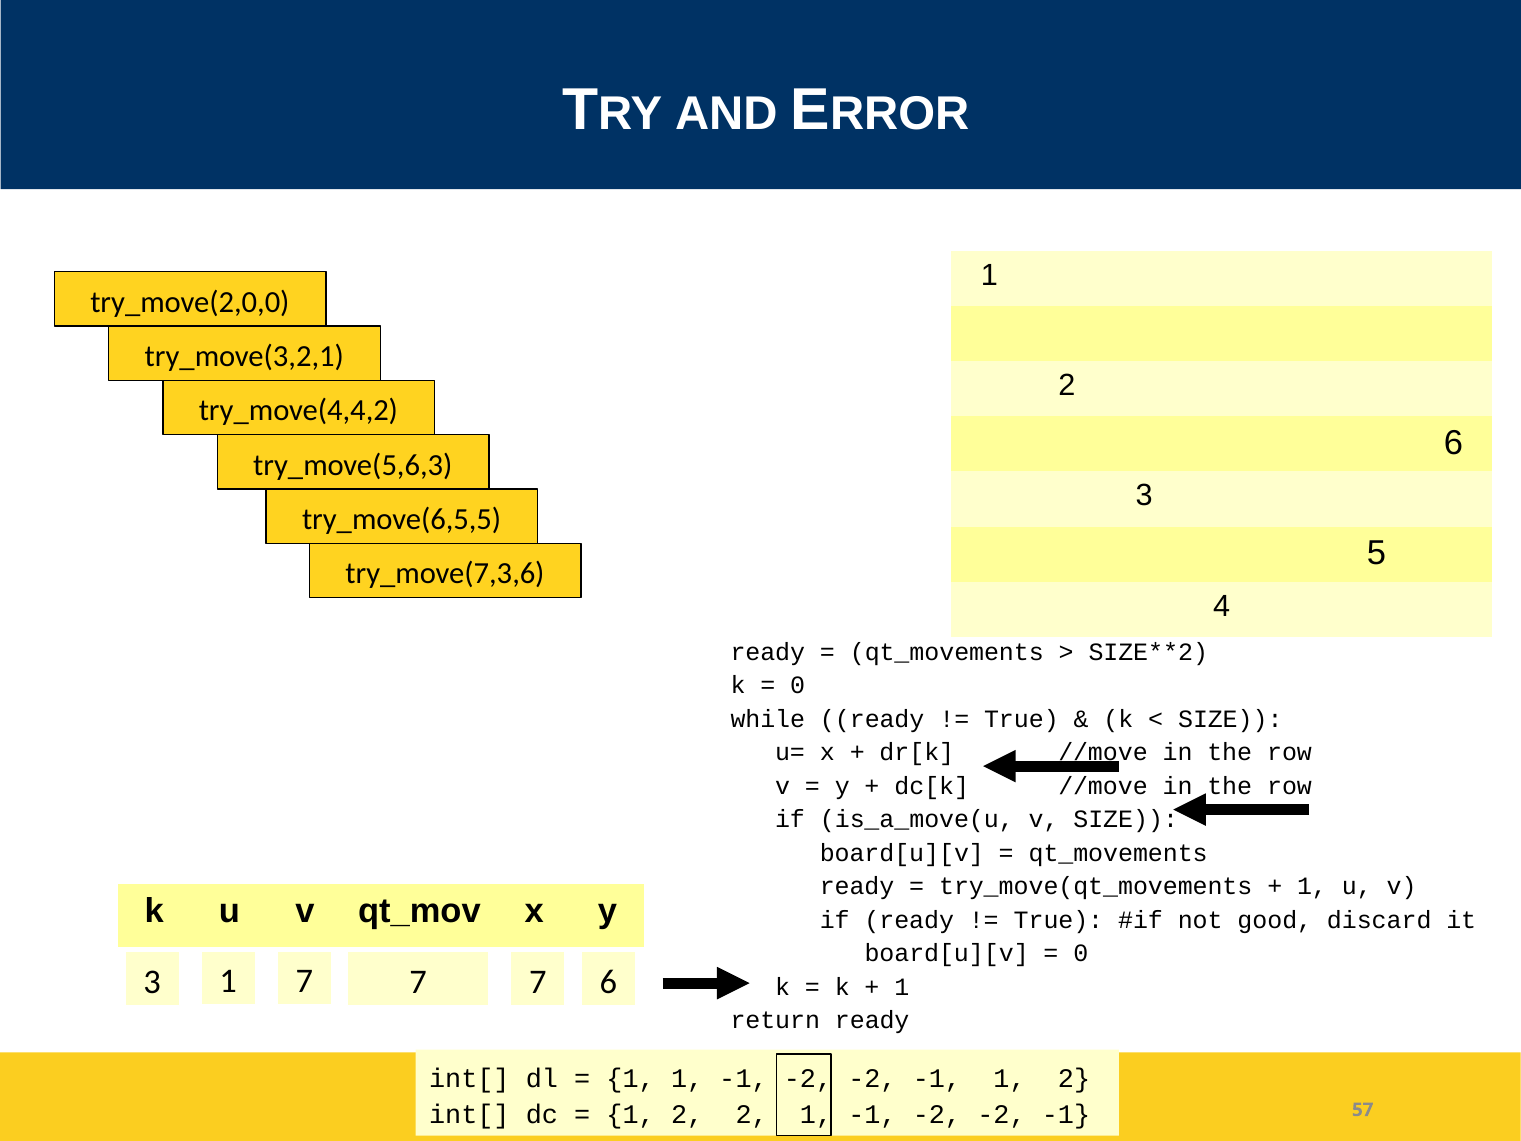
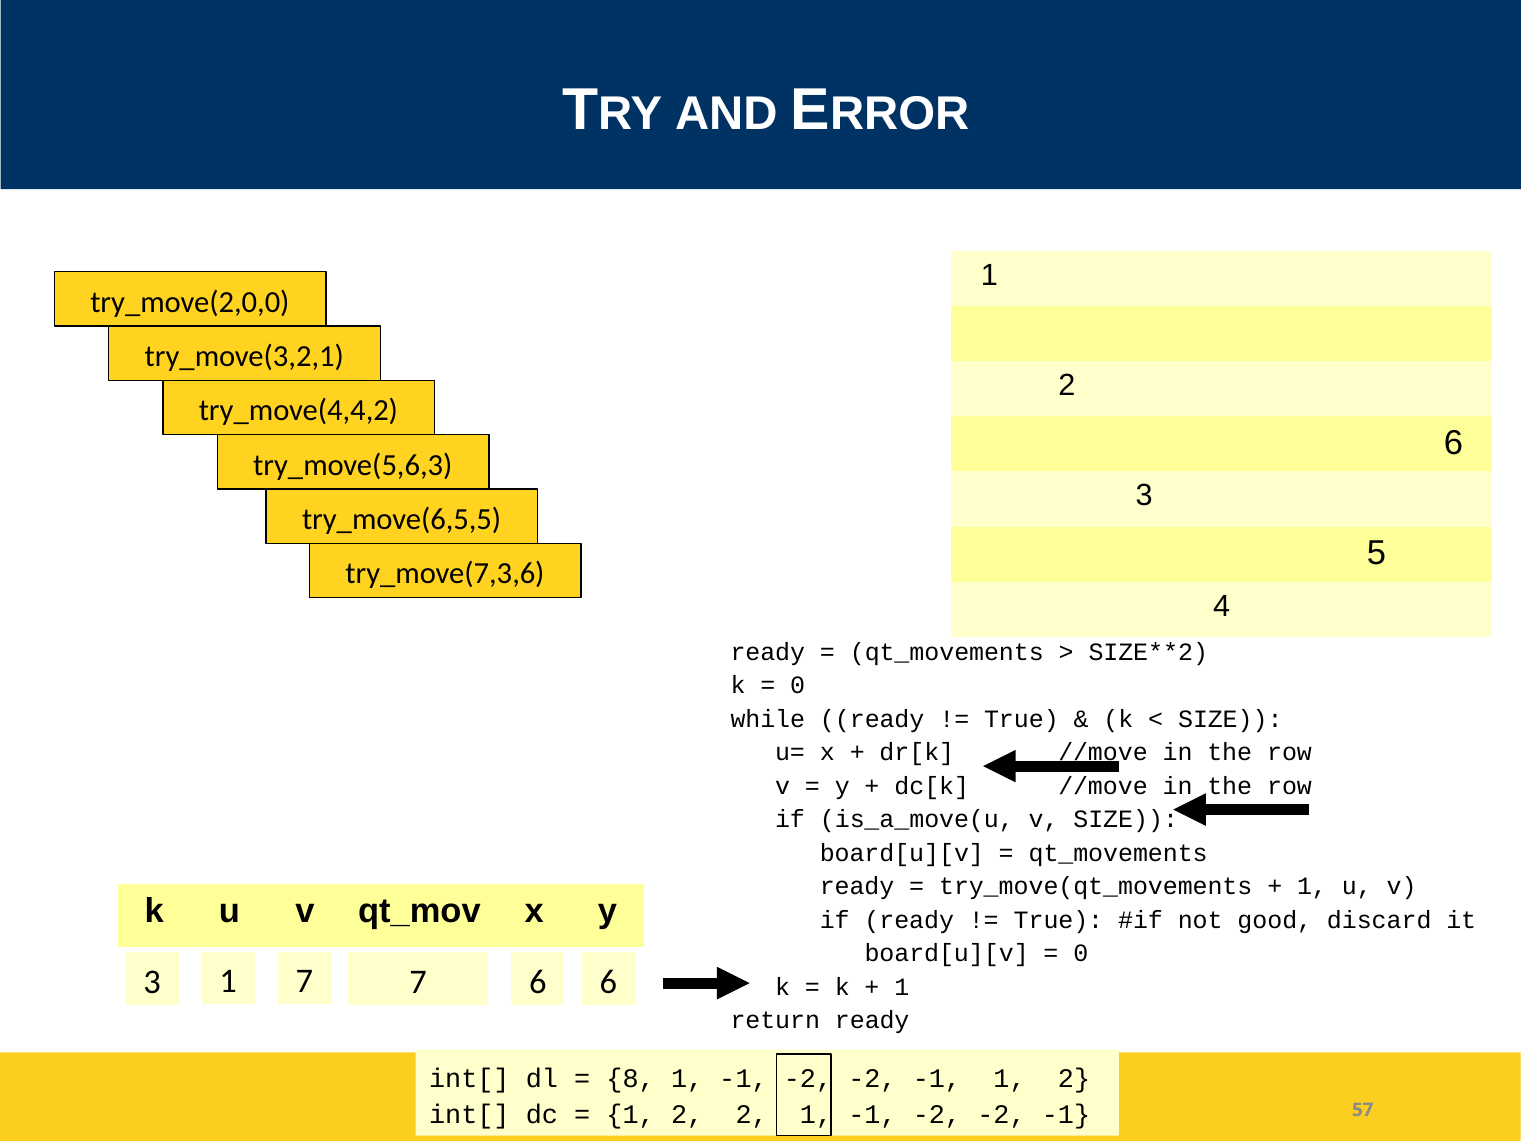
7 7: 7 -> 6
1 at (631, 1078): 1 -> 8
